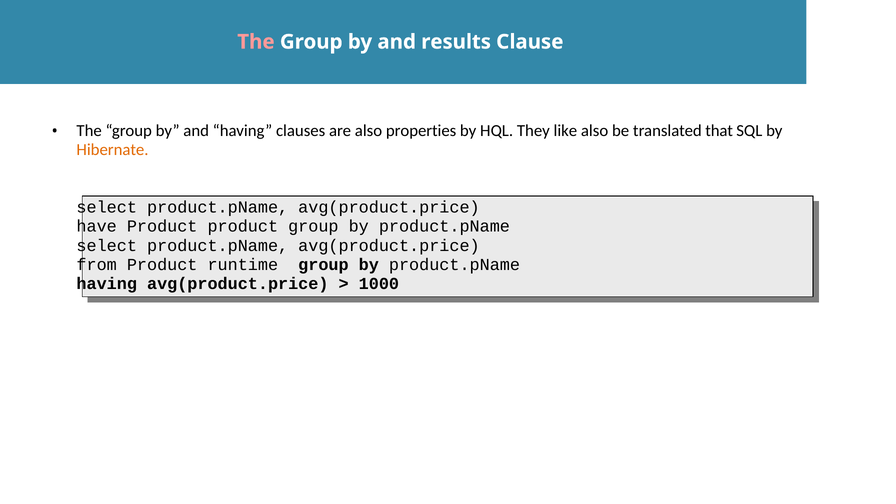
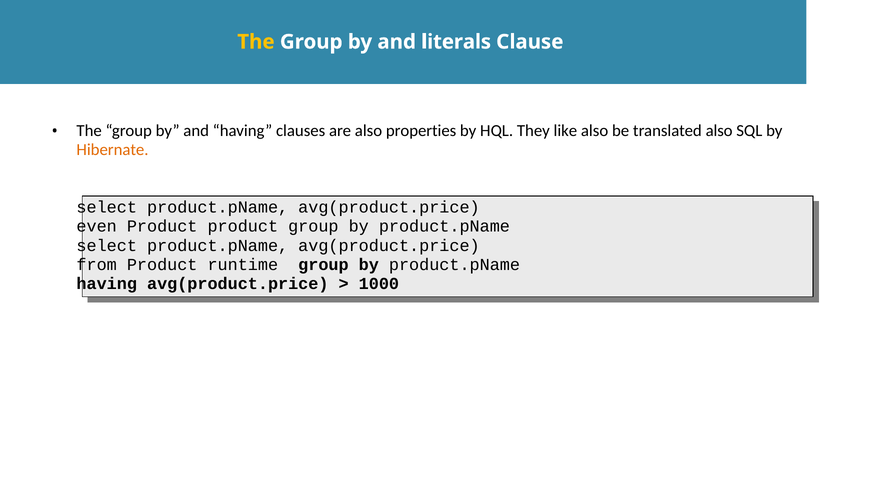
The at (256, 42) colour: pink -> yellow
results: results -> literals
translated that: that -> also
have: have -> even
